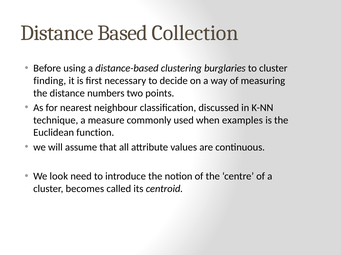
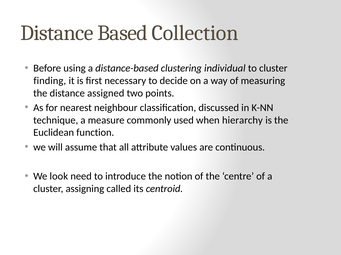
burglaries: burglaries -> individual
numbers: numbers -> assigned
examples: examples -> hierarchy
becomes: becomes -> assigning
